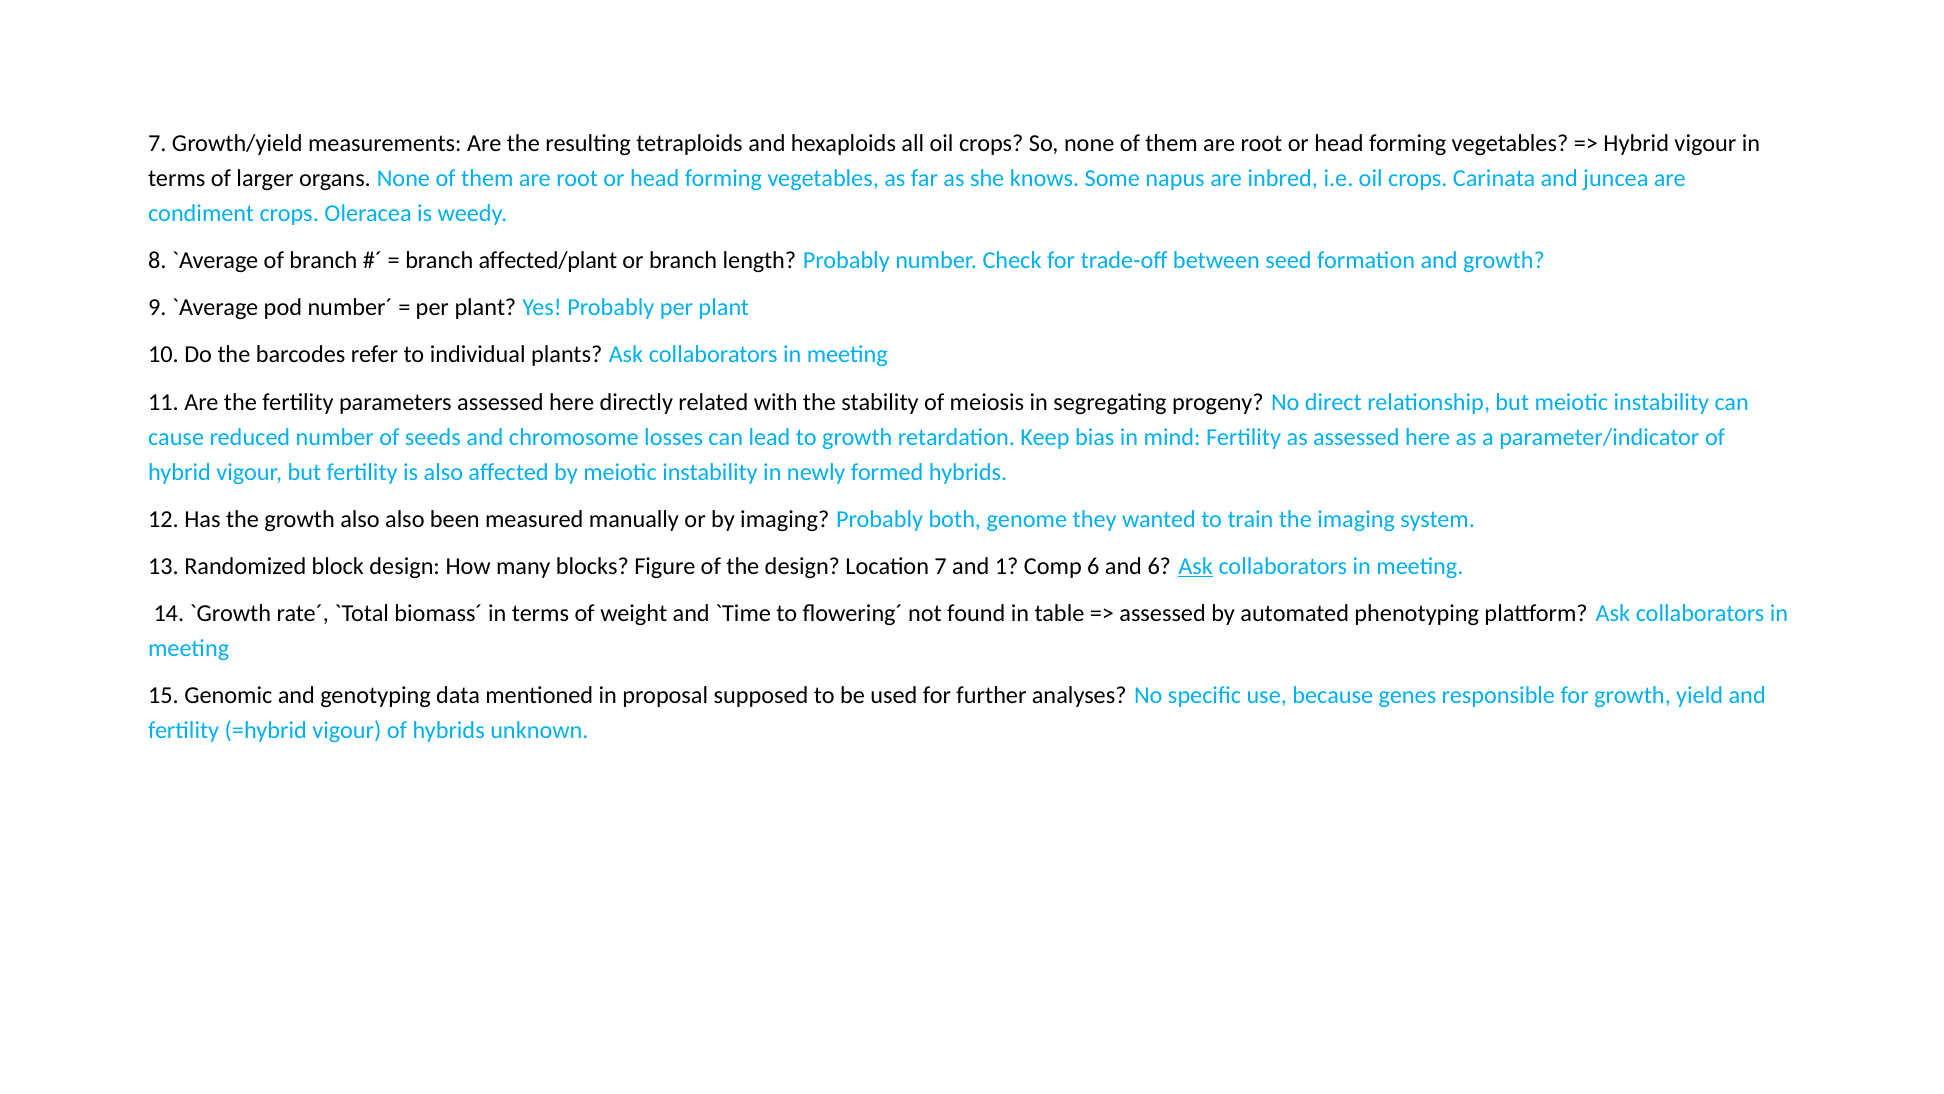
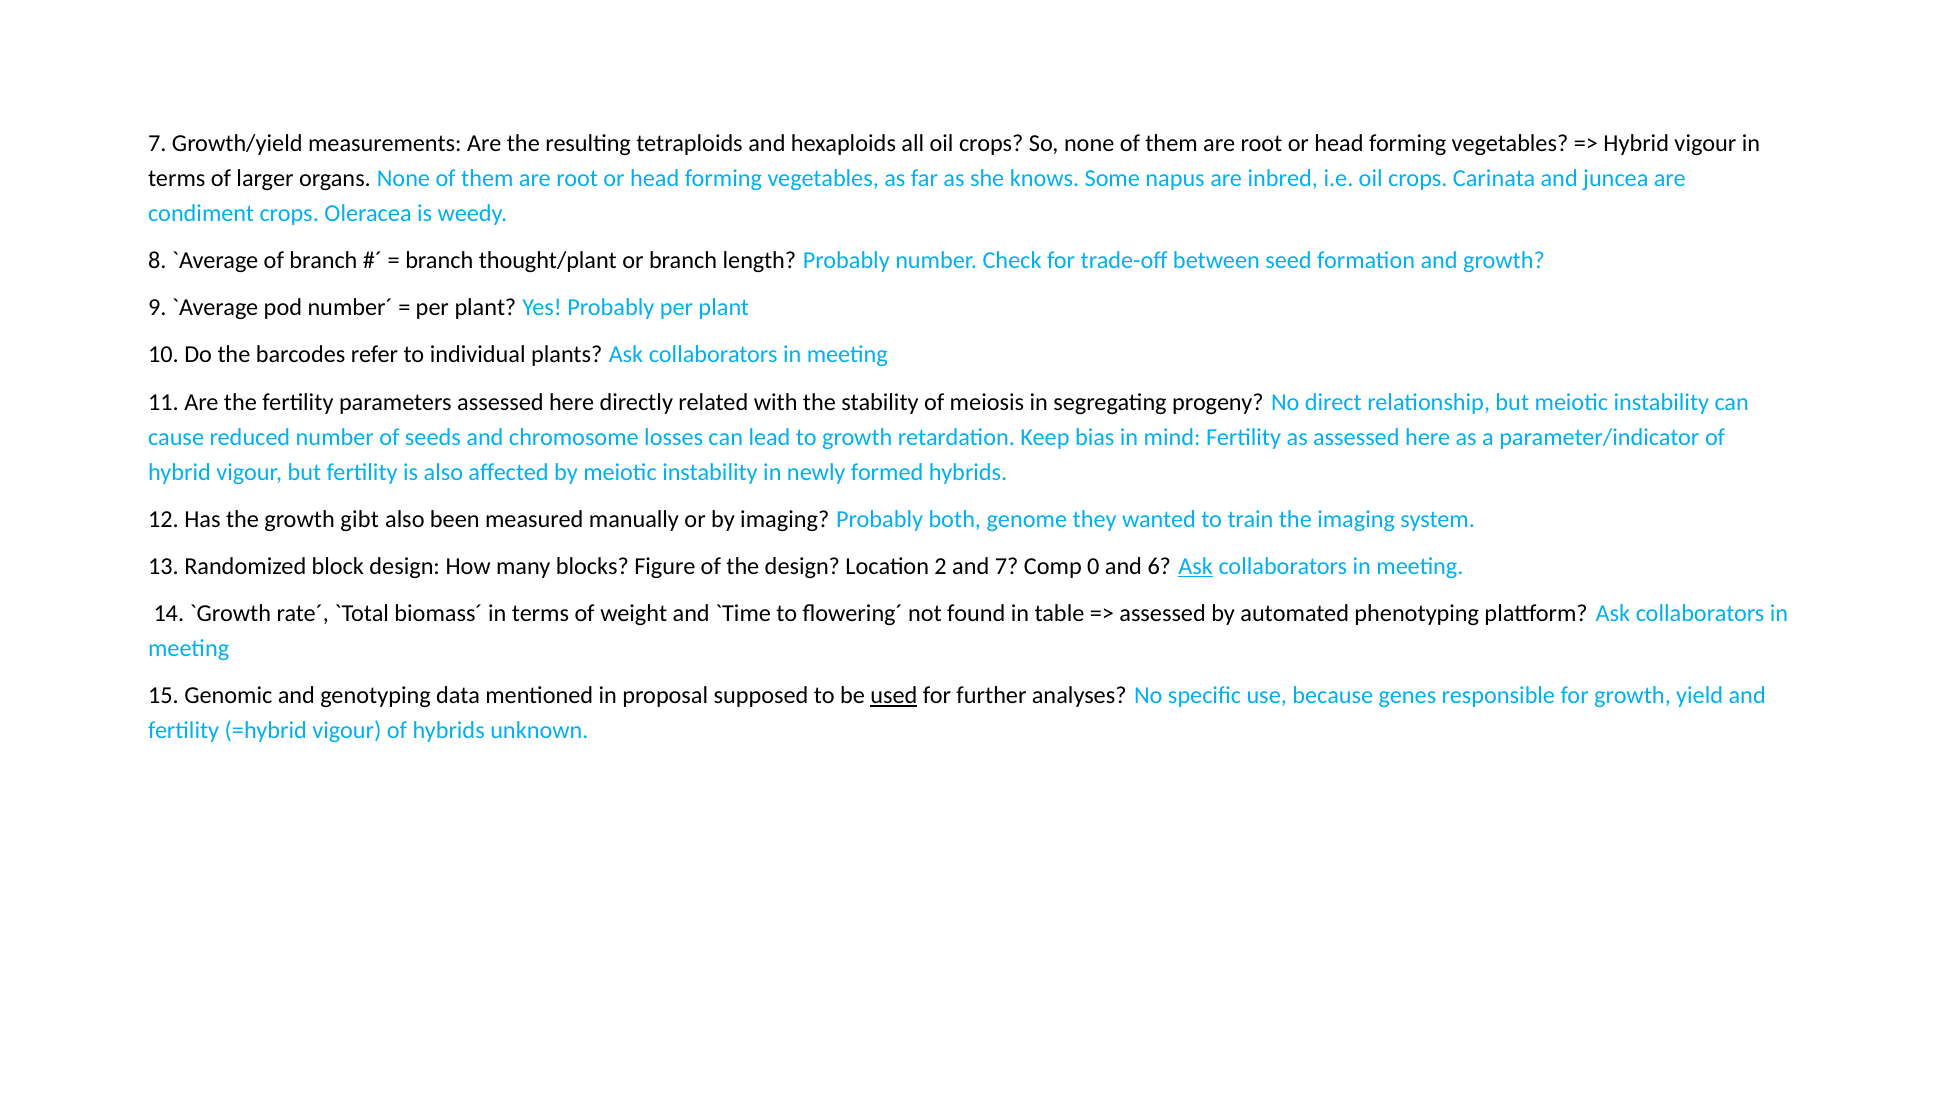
affected/plant: affected/plant -> thought/plant
growth also: also -> gibt
Location 7: 7 -> 2
and 1: 1 -> 7
Comp 6: 6 -> 0
used underline: none -> present
